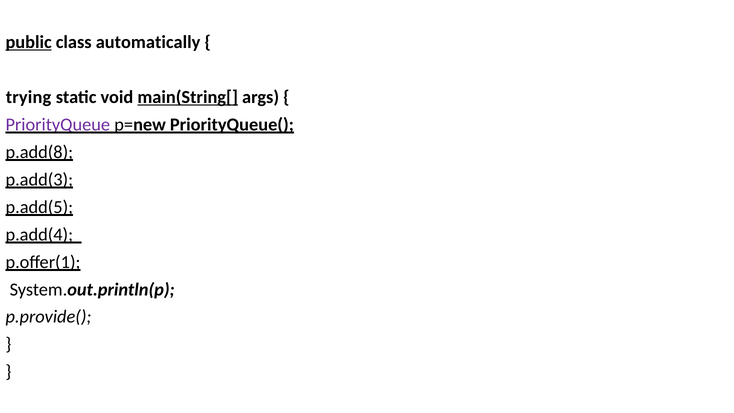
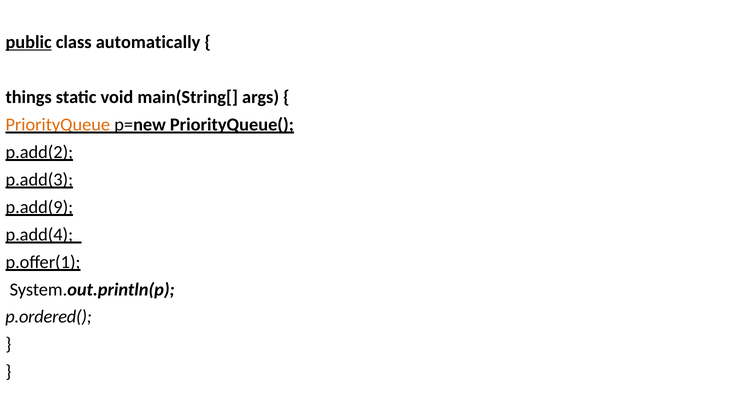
trying: trying -> things
main(String[ underline: present -> none
PriorityQueue colour: purple -> orange
p.add(8: p.add(8 -> p.add(2
p.add(5: p.add(5 -> p.add(9
p.provide(: p.provide( -> p.ordered(
